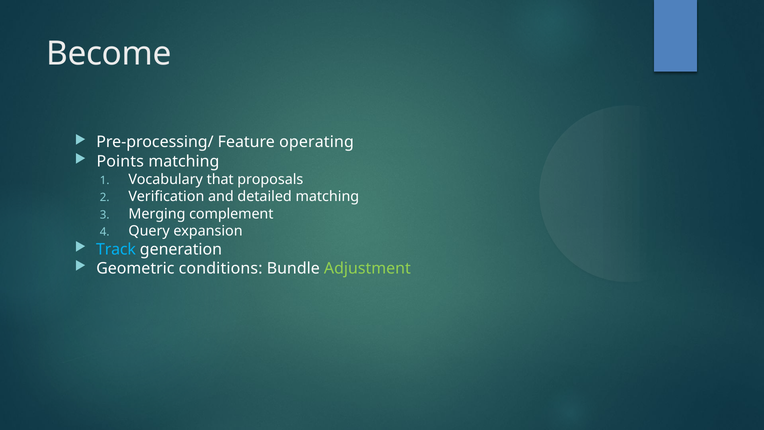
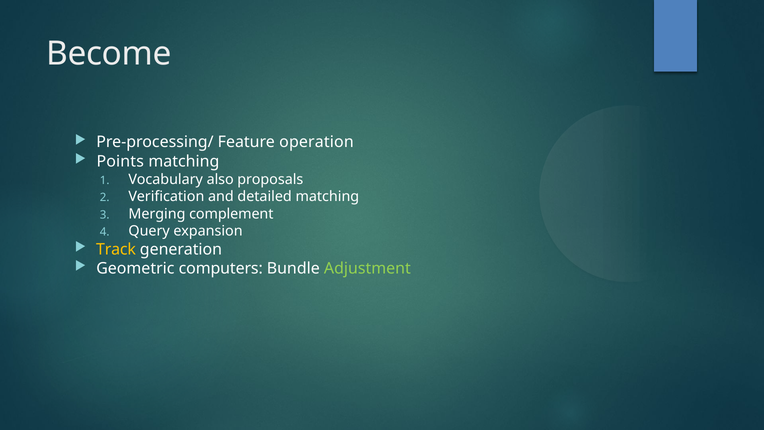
operating: operating -> operation
that: that -> also
Track colour: light blue -> yellow
conditions: conditions -> computers
